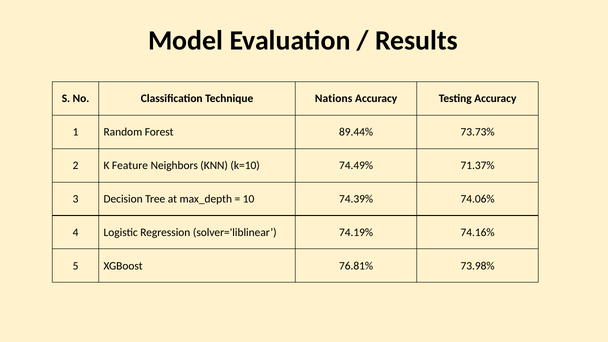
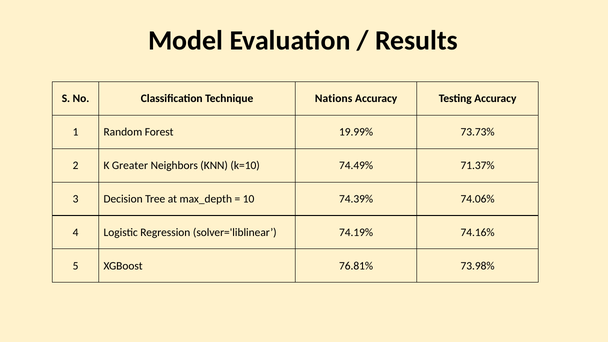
89.44%: 89.44% -> 19.99%
Feature: Feature -> Greater
